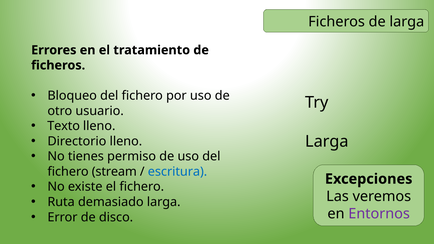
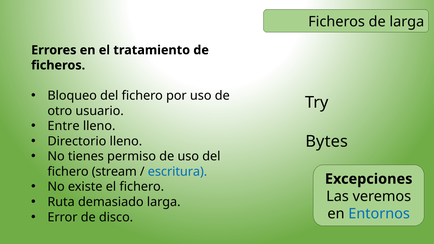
Texto: Texto -> Entre
Larga at (327, 141): Larga -> Bytes
Entornos colour: purple -> blue
